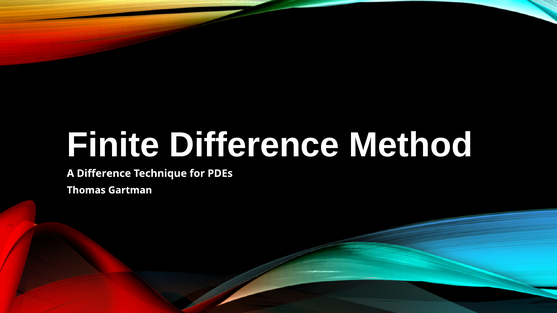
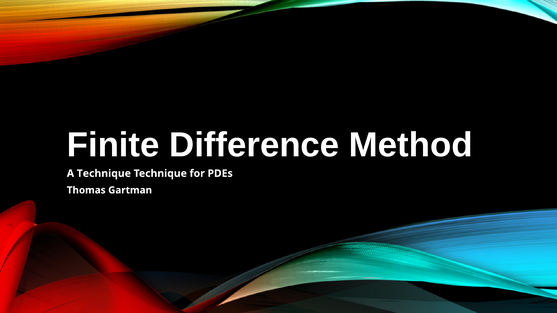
A Difference: Difference -> Technique
